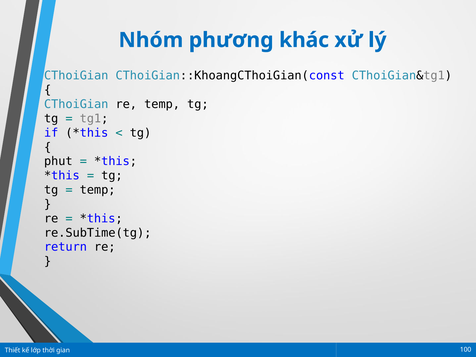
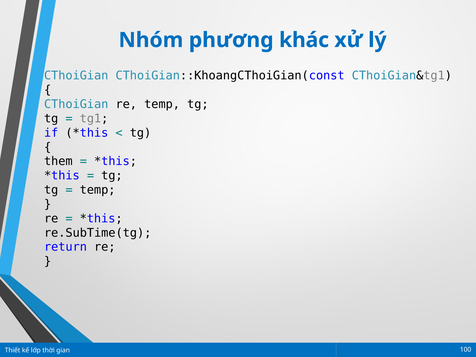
phut: phut -> them
